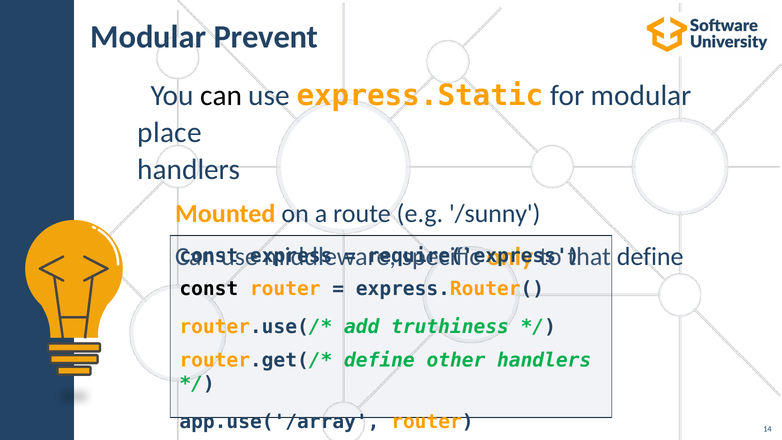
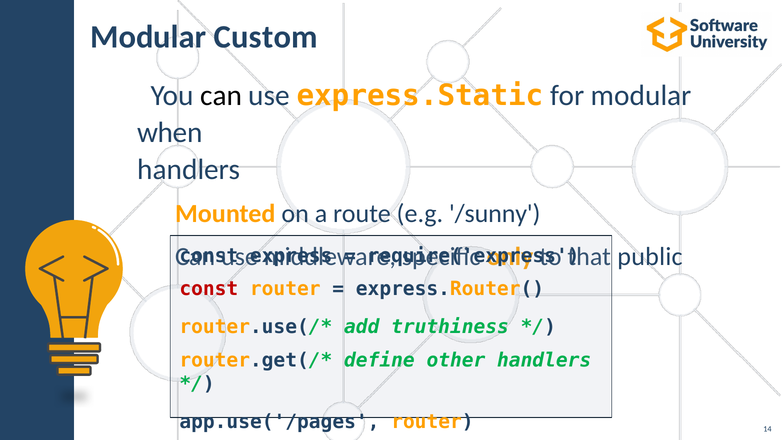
Prevent: Prevent -> Custom
place: place -> when
define at (650, 256): define -> public
const at (209, 289) colour: black -> red
app.use('/array: app.use('/array -> app.use('/pages
